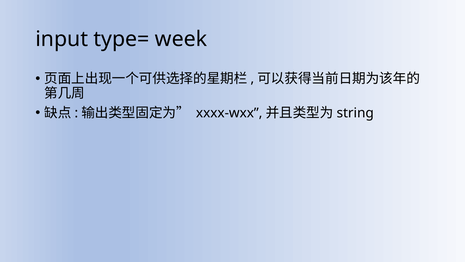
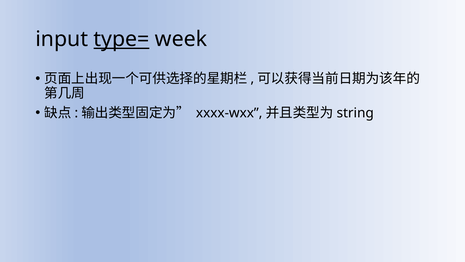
type= underline: none -> present
